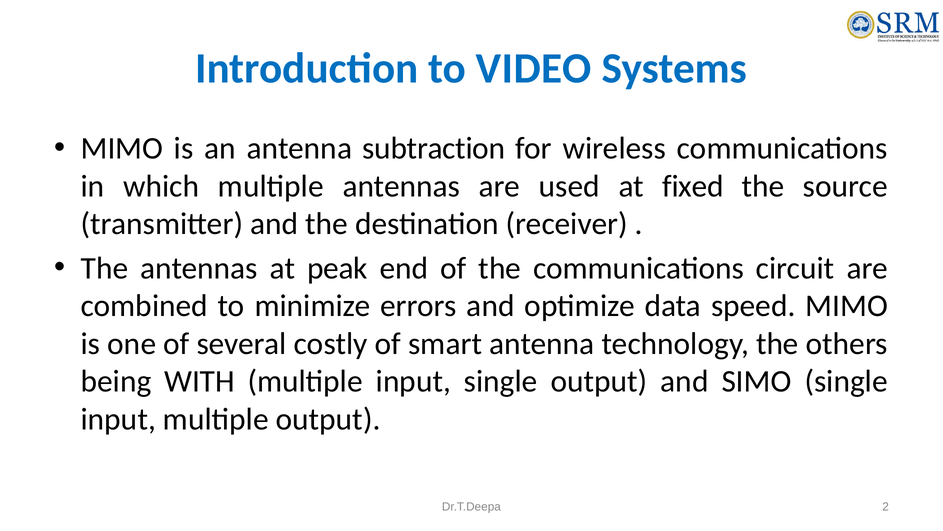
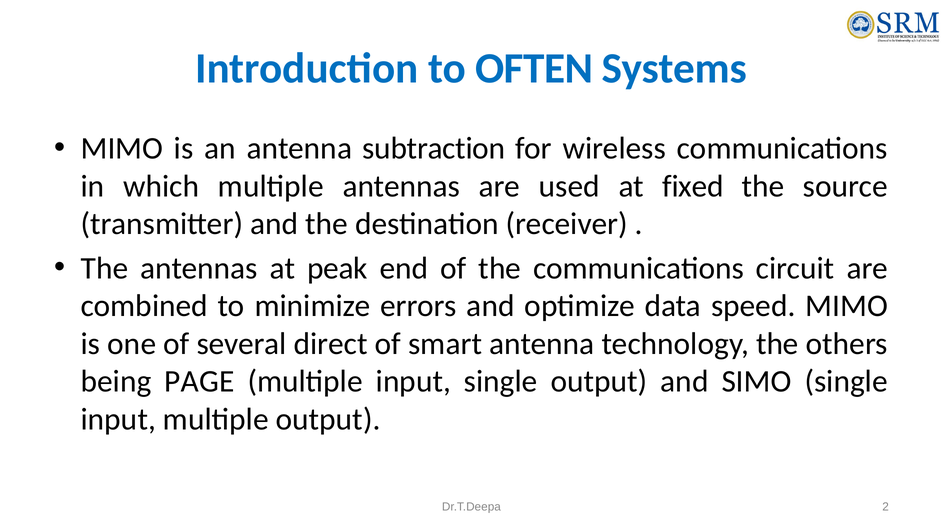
VIDEO: VIDEO -> OFTEN
costly: costly -> direct
WITH: WITH -> PAGE
